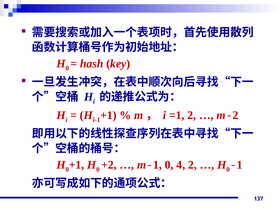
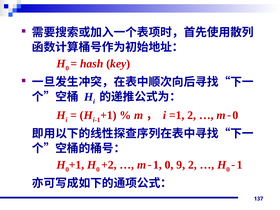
2 at (236, 115): 2 -> 0
4: 4 -> 9
